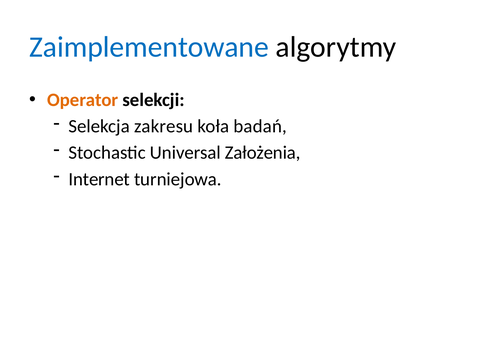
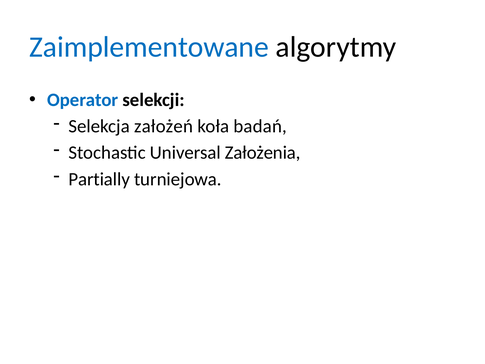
Operator colour: orange -> blue
zakresu: zakresu -> założeń
Internet: Internet -> Partially
